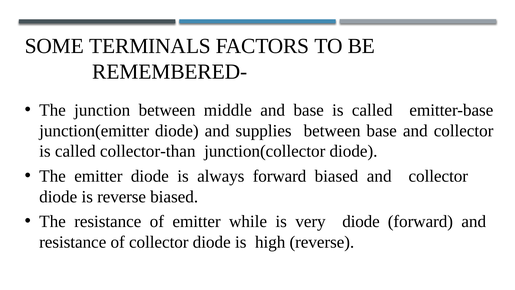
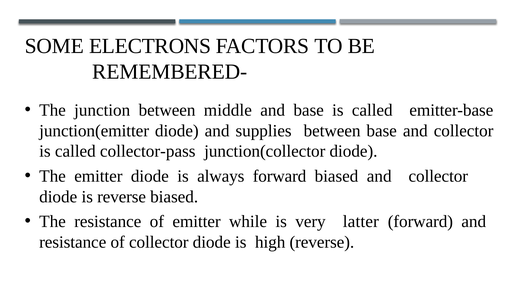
TERMINALS: TERMINALS -> ELECTRONS
collector-than: collector-than -> collector-pass
very diode: diode -> latter
